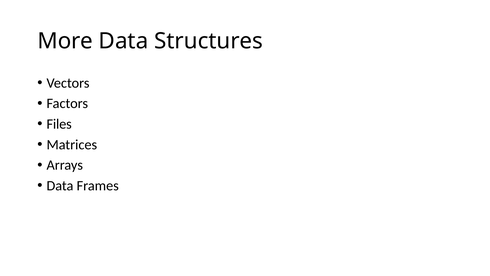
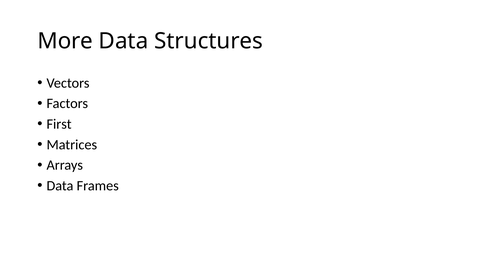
Files: Files -> First
